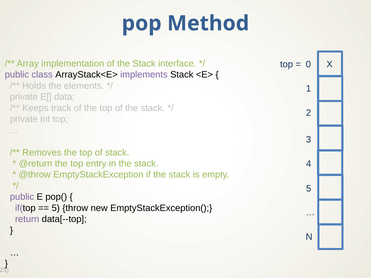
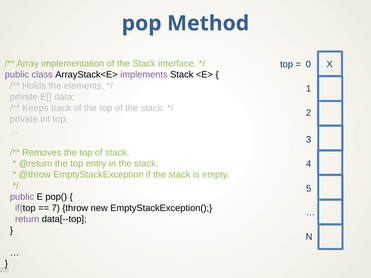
5 at (56, 208): 5 -> 7
